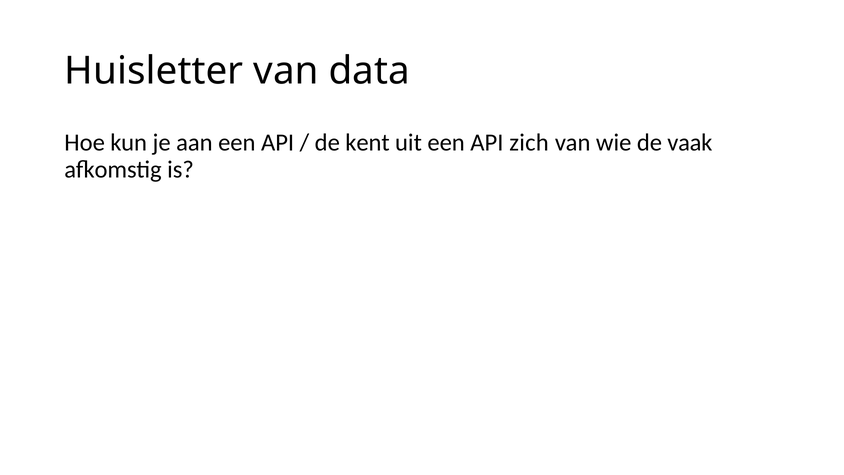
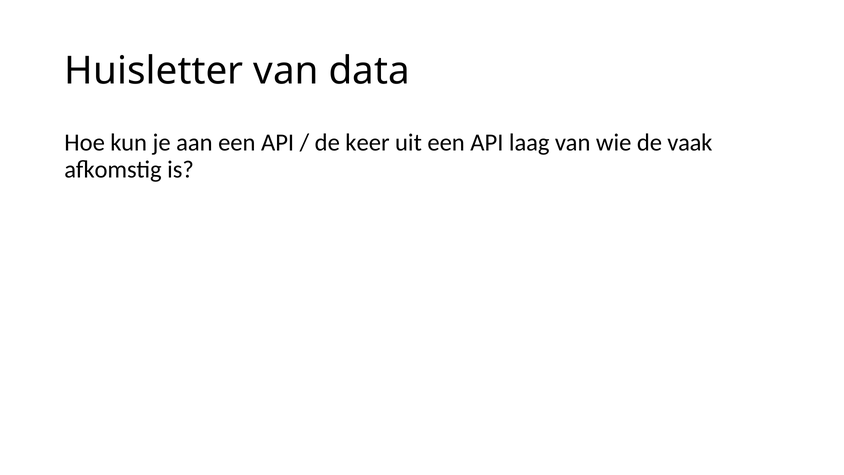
kent: kent -> keer
zich: zich -> laag
